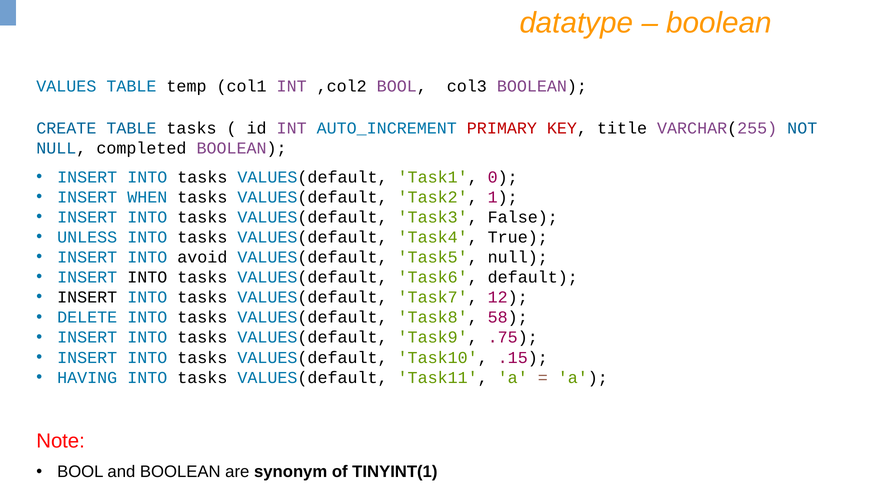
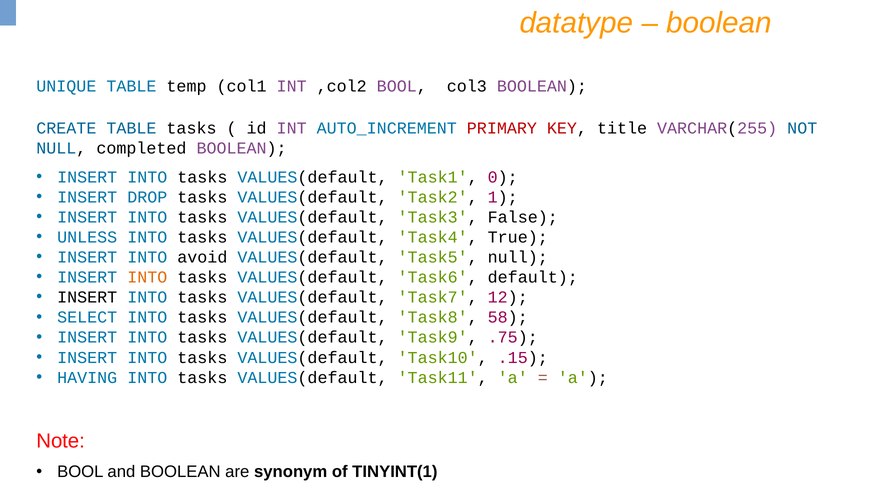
VALUES: VALUES -> UNIQUE
WHEN: WHEN -> DROP
INTO at (147, 277) colour: black -> orange
DELETE: DELETE -> SELECT
